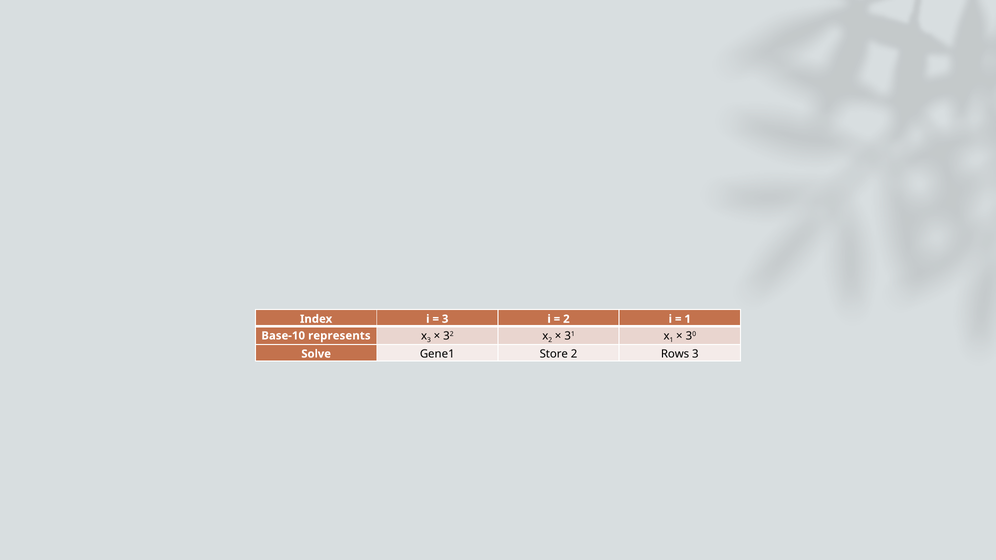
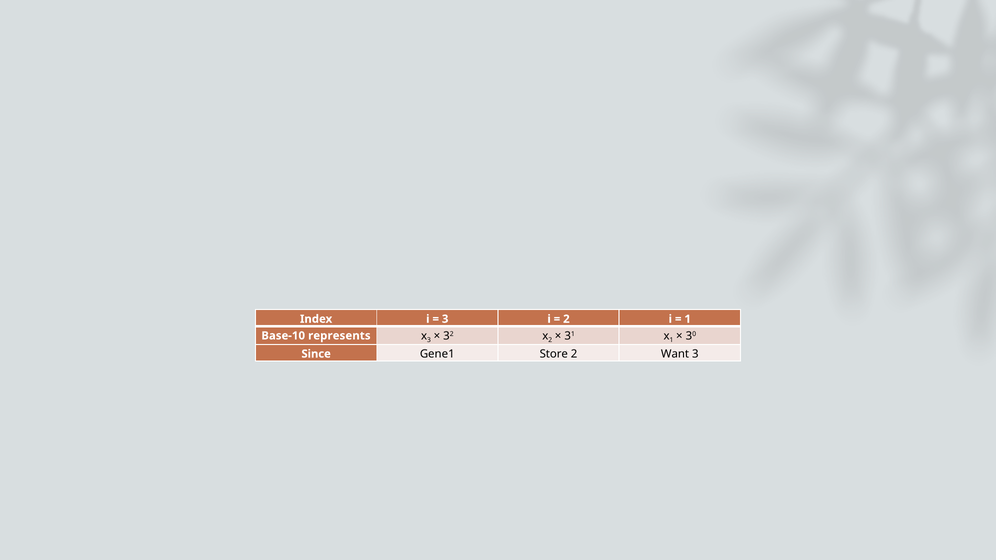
Solve: Solve -> Since
Rows: Rows -> Want
